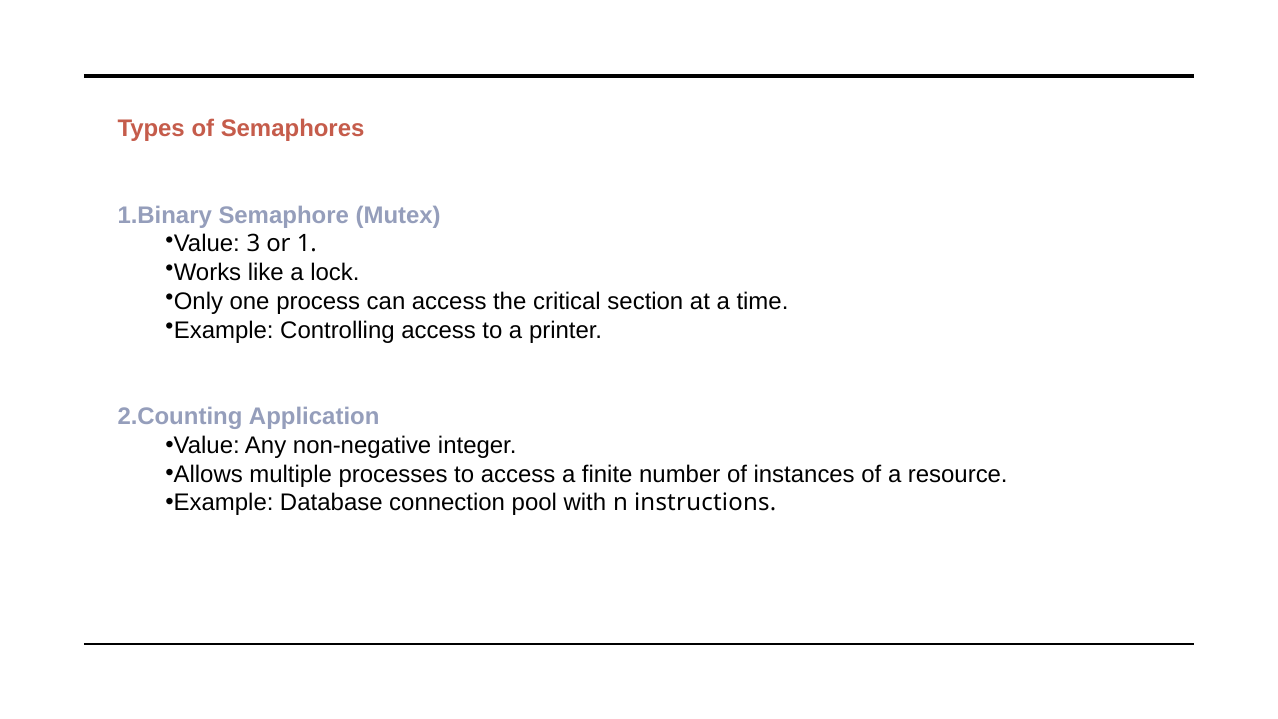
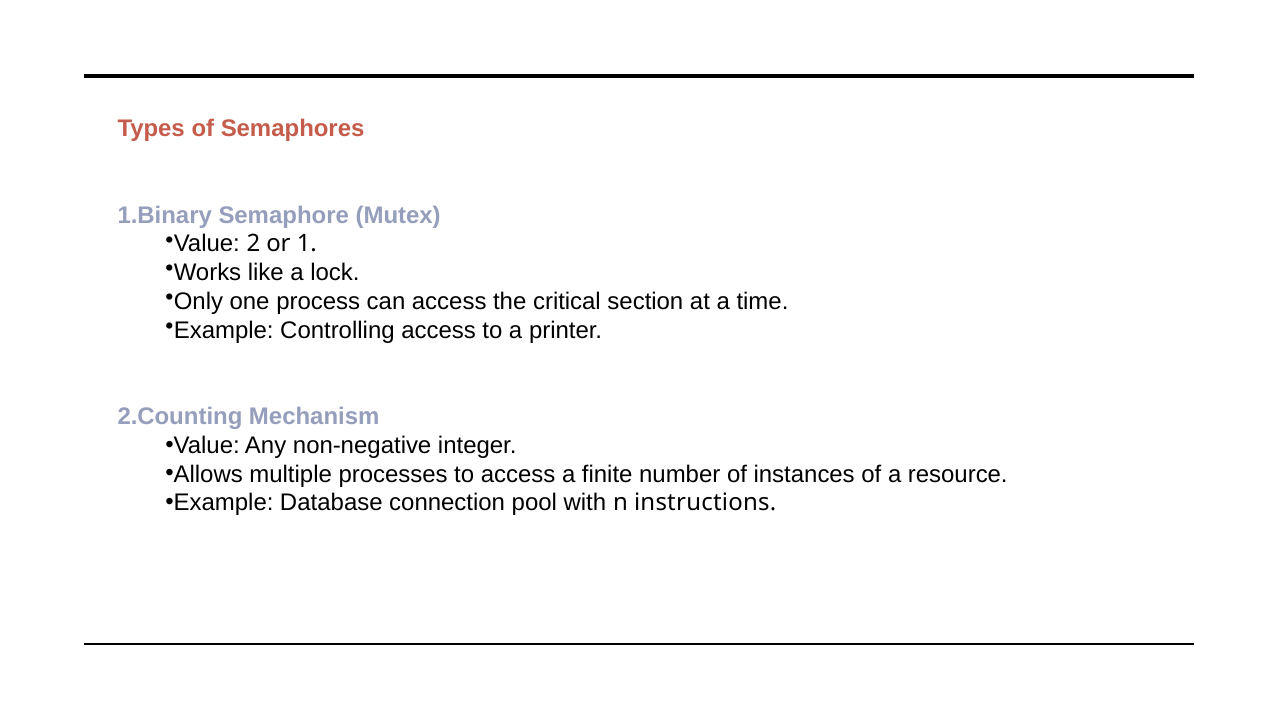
3: 3 -> 2
Application: Application -> Mechanism
